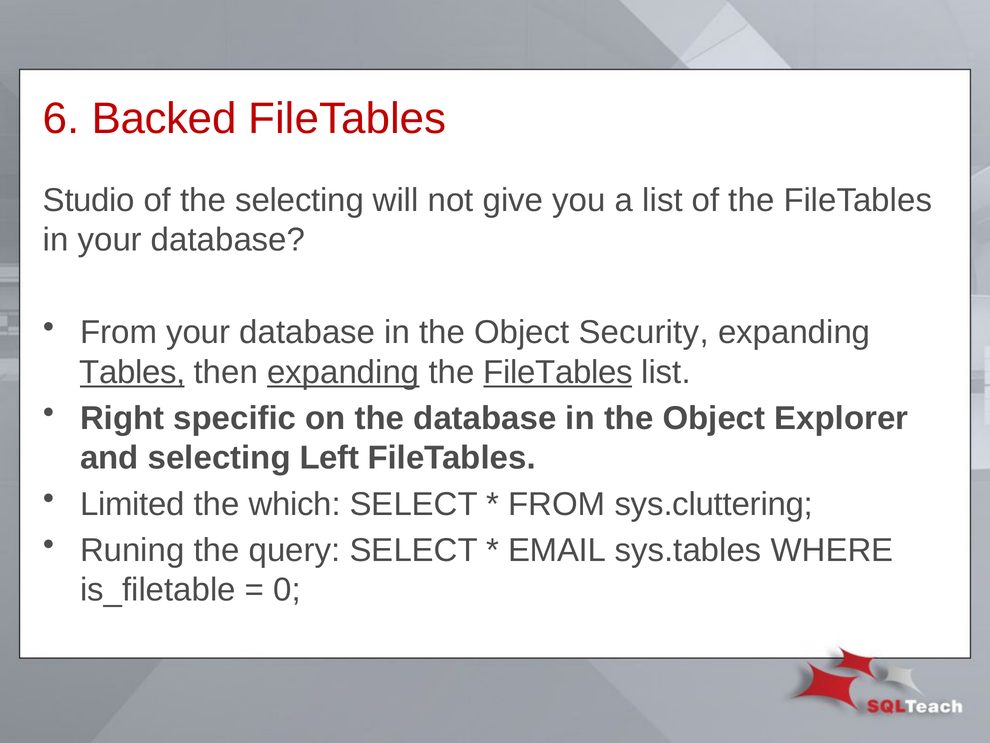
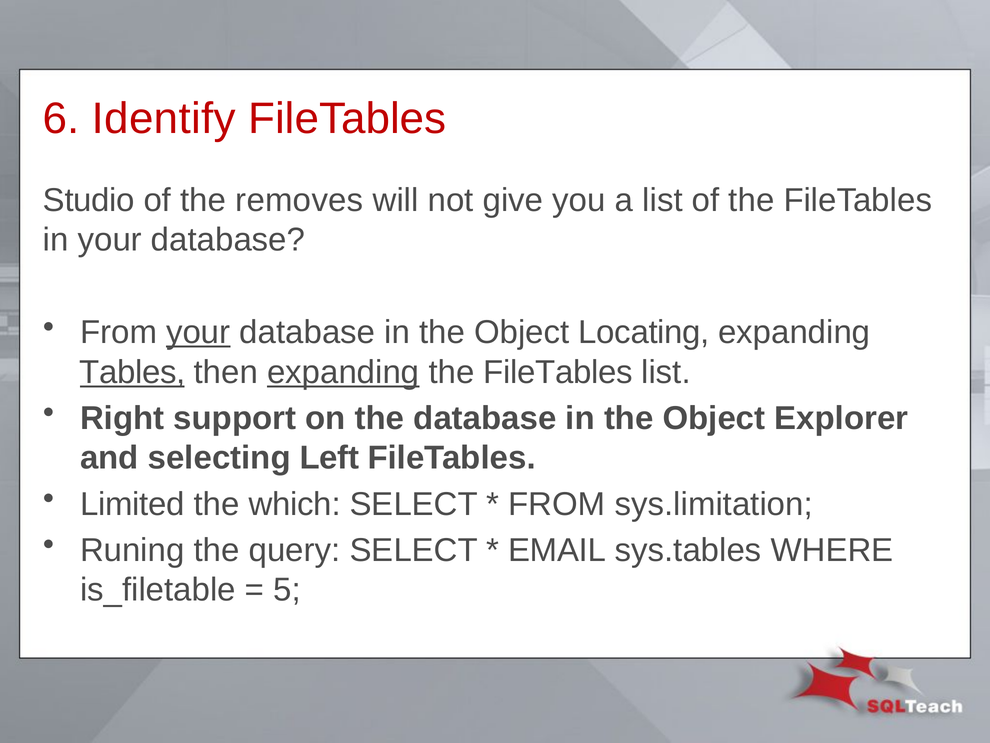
Backed: Backed -> Identify
the selecting: selecting -> removes
your at (198, 332) underline: none -> present
Security: Security -> Locating
FileTables at (558, 372) underline: present -> none
specific: specific -> support
sys.cluttering: sys.cluttering -> sys.limitation
0: 0 -> 5
